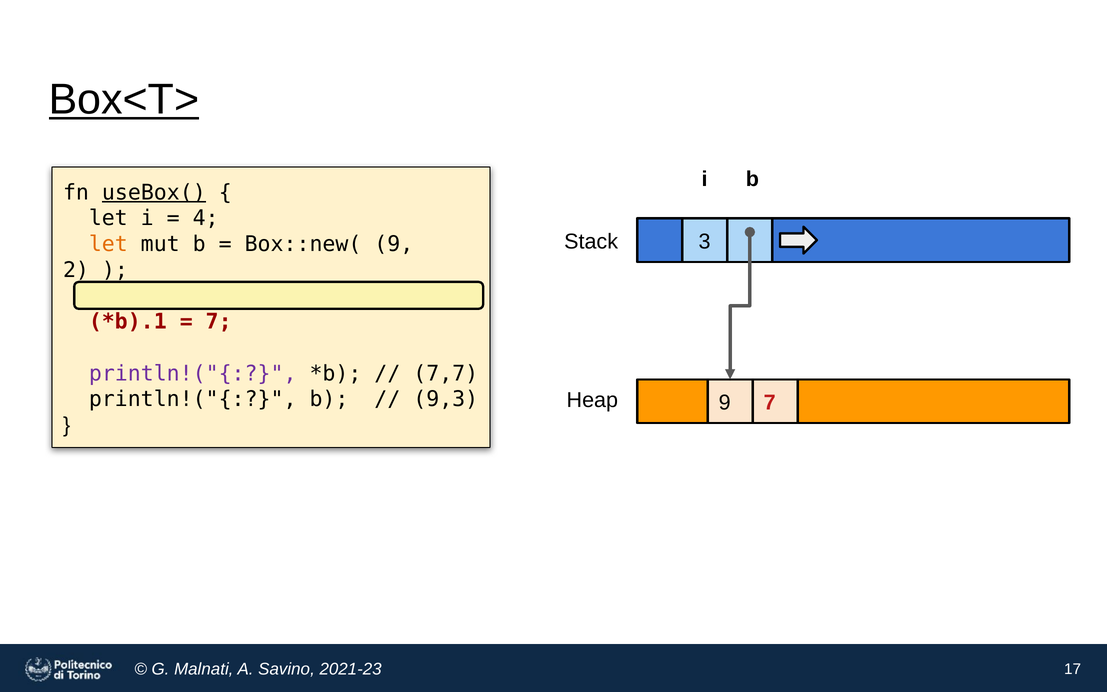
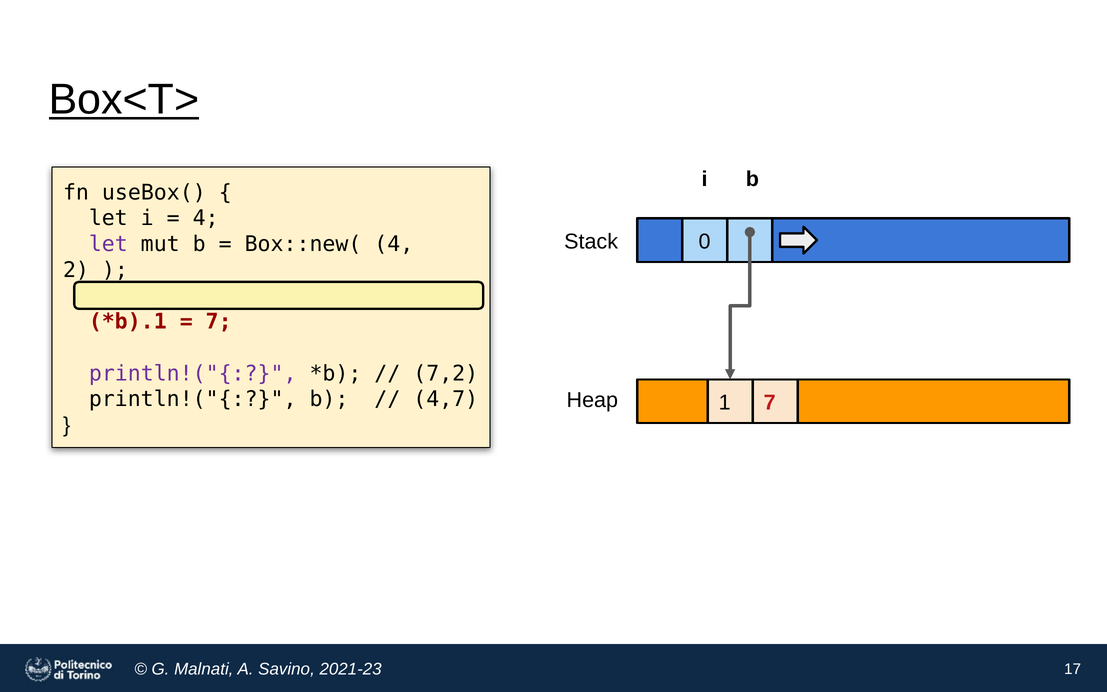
useBox( underline: present -> none
3: 3 -> 0
let at (108, 244) colour: orange -> purple
Box::new( 9: 9 -> 4
7,7: 7,7 -> 7,2
9,3: 9,3 -> 4,7
Heap 9: 9 -> 1
